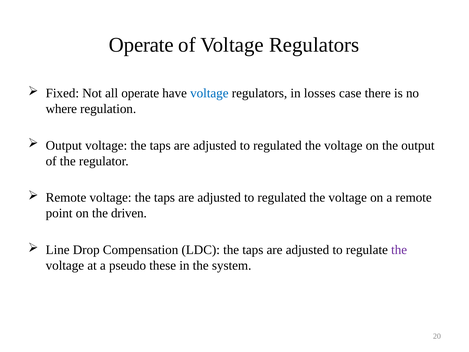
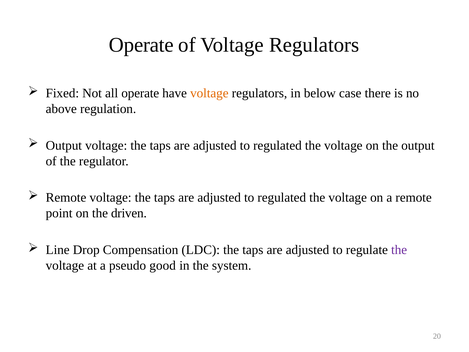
voltage at (209, 93) colour: blue -> orange
losses: losses -> below
where: where -> above
these: these -> good
